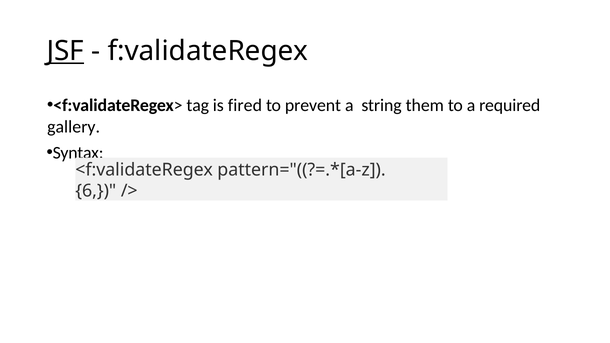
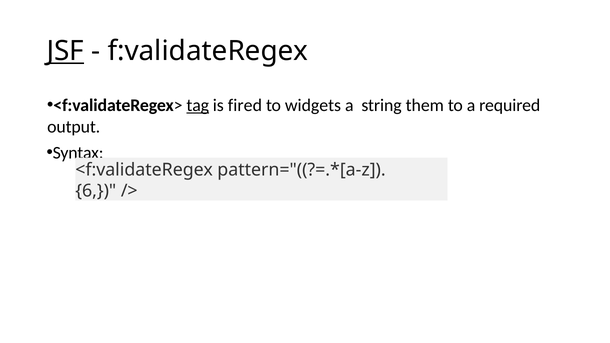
tag underline: none -> present
prevent: prevent -> widgets
gallery: gallery -> output
